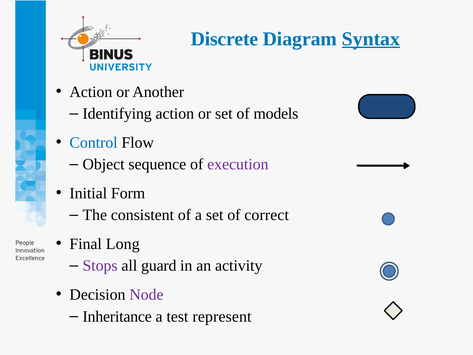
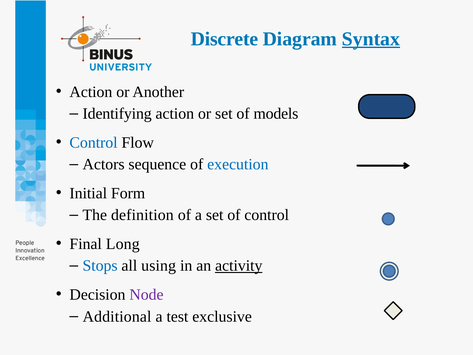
Object: Object -> Actors
execution colour: purple -> blue
consistent: consistent -> definition
of correct: correct -> control
Stops colour: purple -> blue
guard: guard -> using
activity underline: none -> present
Inheritance: Inheritance -> Additional
represent: represent -> exclusive
